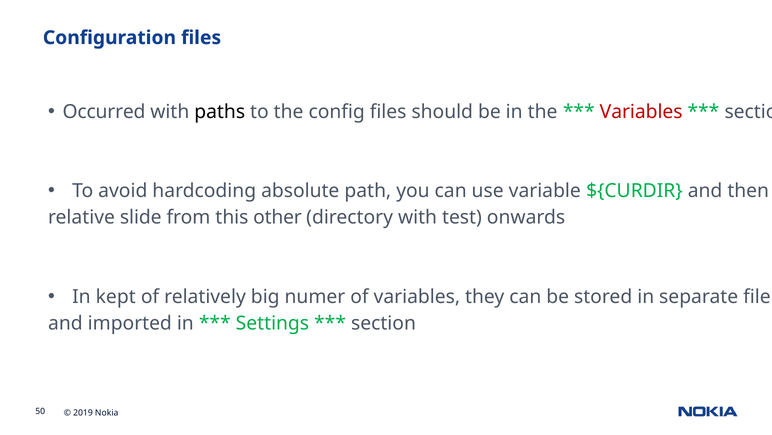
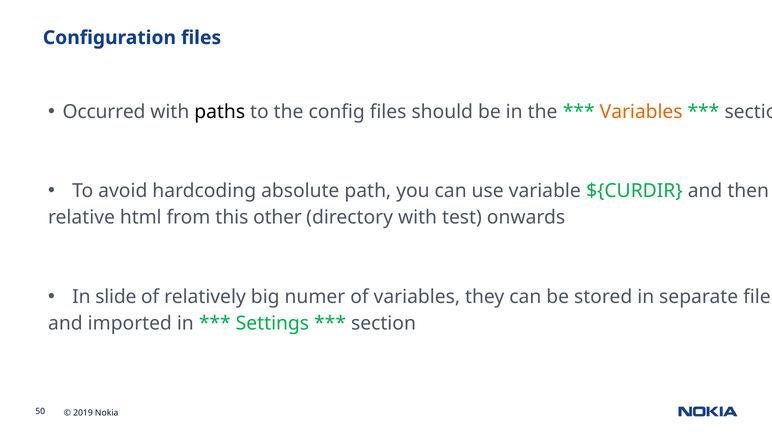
Variables at (641, 112) colour: red -> orange
slide: slide -> html
kept: kept -> slide
